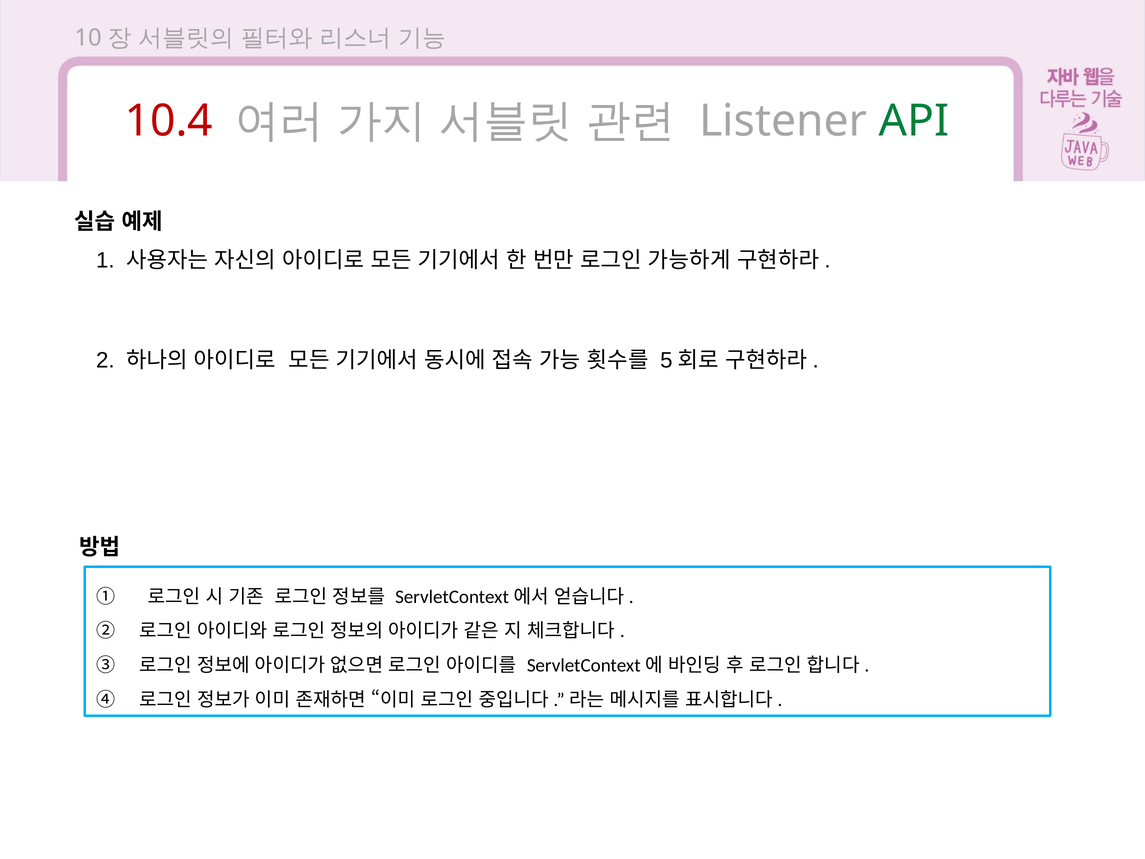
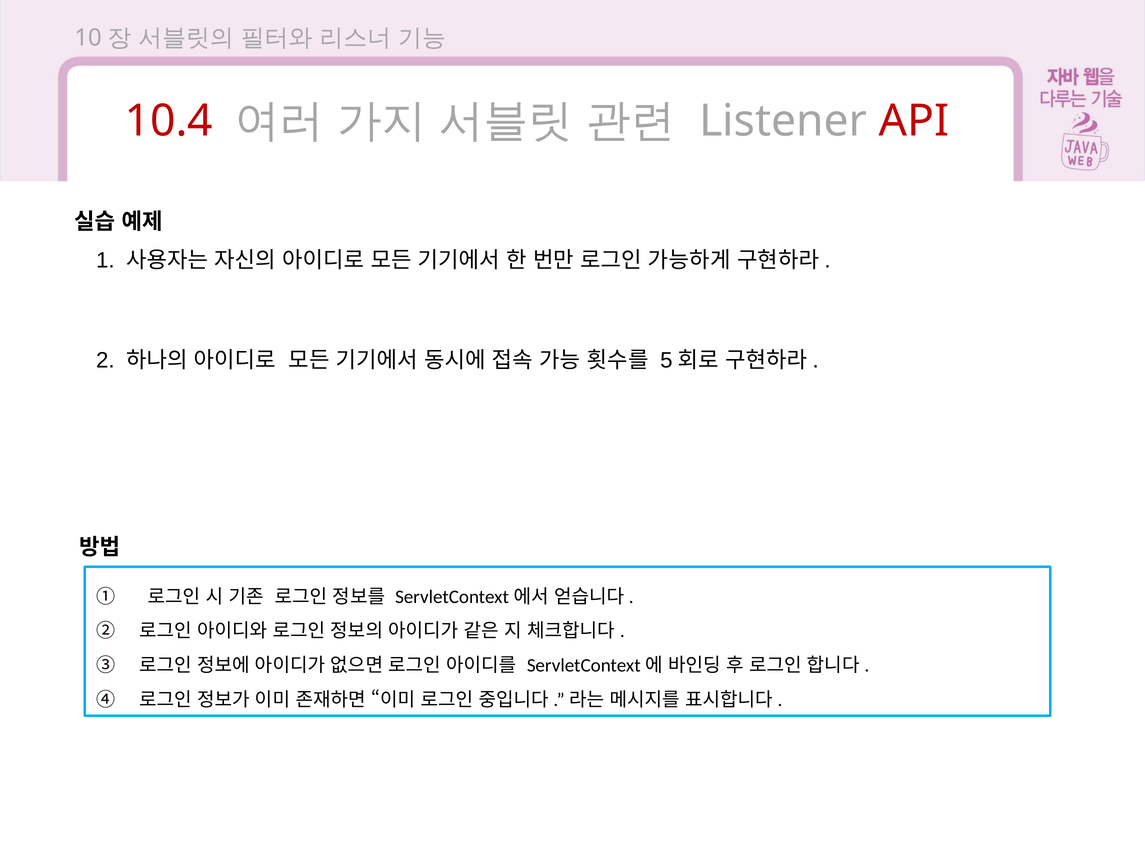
API colour: green -> red
